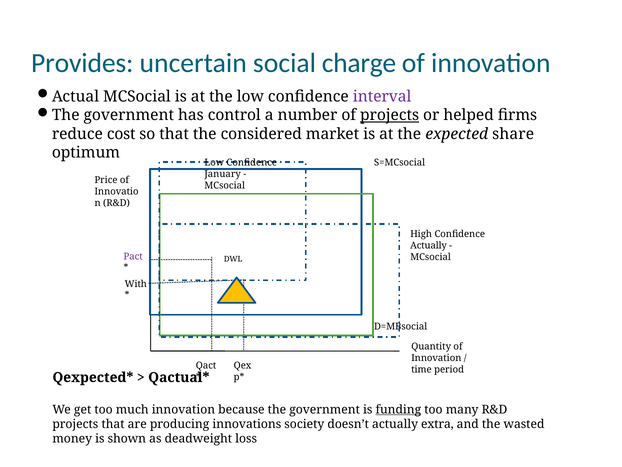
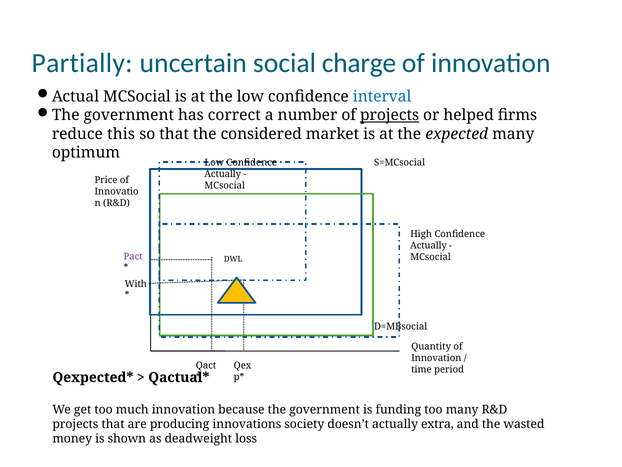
Provides: Provides -> Partially
interval colour: purple -> blue
control: control -> correct
cost: cost -> this
expected share: share -> many
January at (223, 174): January -> Actually
funding underline: present -> none
